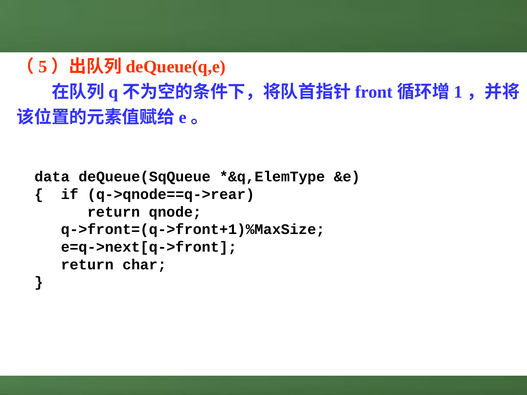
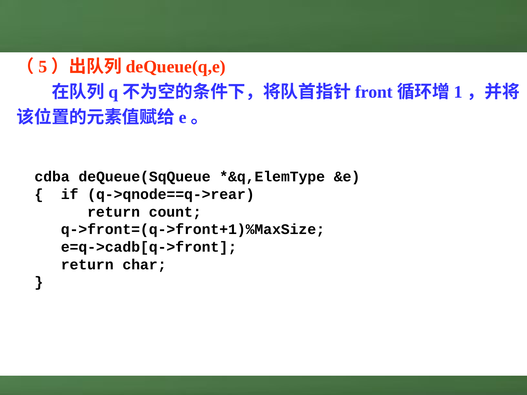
data: data -> cdba
qnode: qnode -> count
e=q->next[q->front: e=q->next[q->front -> e=q->cadb[q->front
